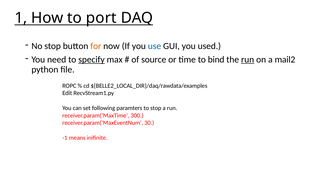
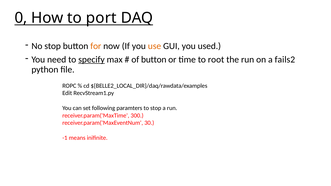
1: 1 -> 0
use colour: blue -> orange
of source: source -> button
bind: bind -> root
run at (248, 60) underline: present -> none
mail2: mail2 -> fails2
